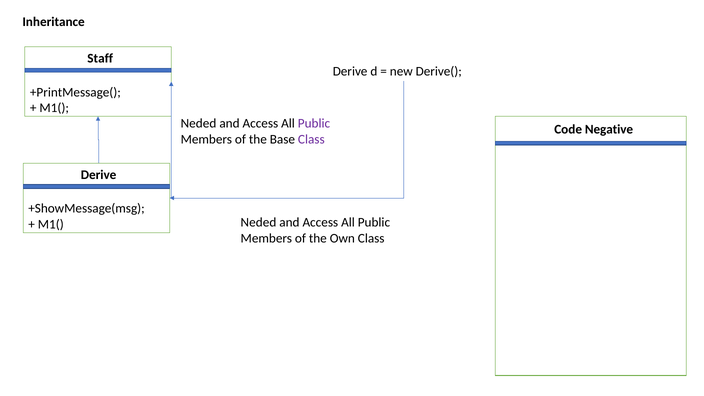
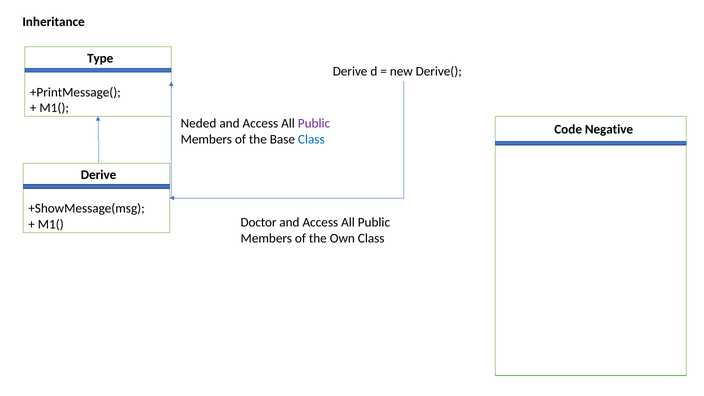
Staff: Staff -> Type
Class at (311, 139) colour: purple -> blue
Neded at (258, 223): Neded -> Doctor
